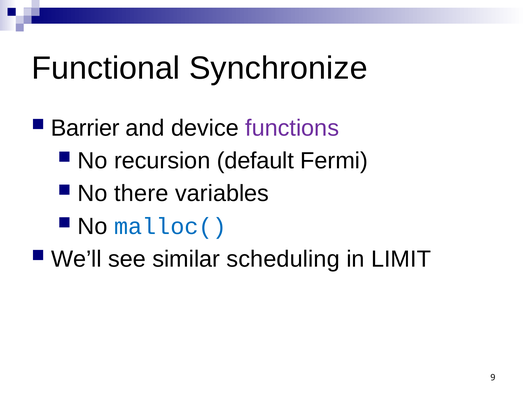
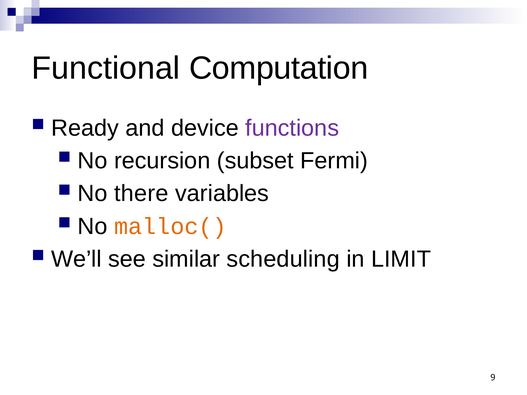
Synchronize: Synchronize -> Computation
Barrier: Barrier -> Ready
default: default -> subset
malloc( colour: blue -> orange
